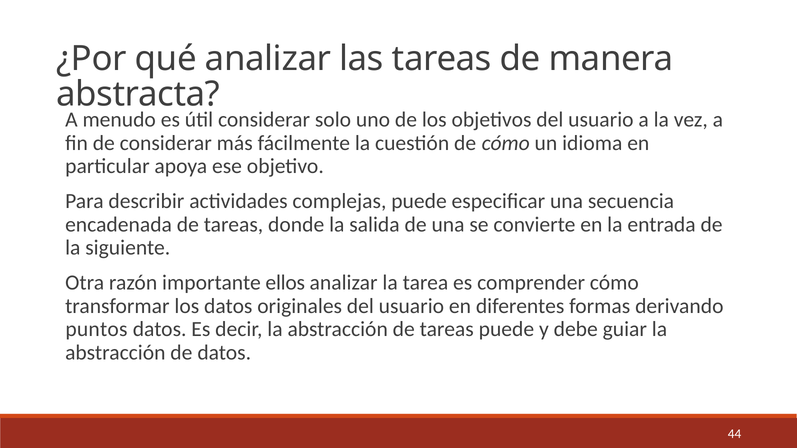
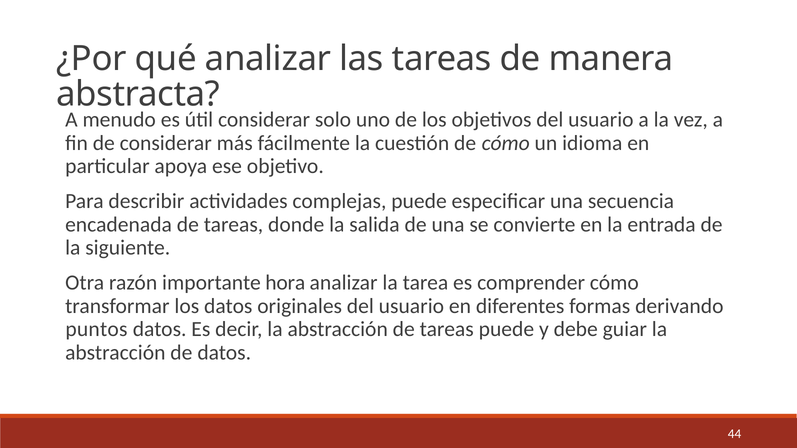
ellos: ellos -> hora
